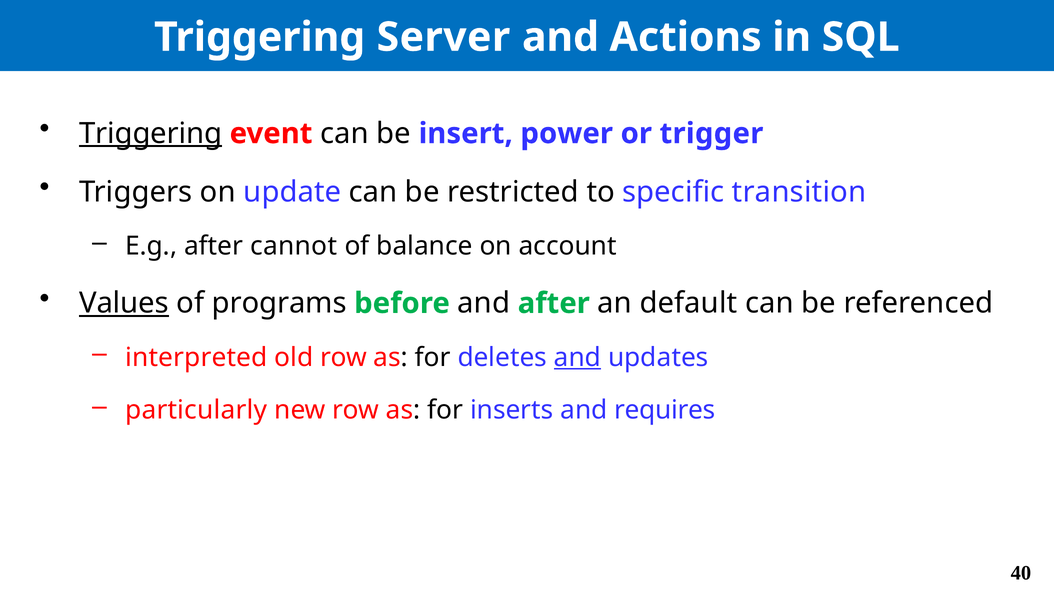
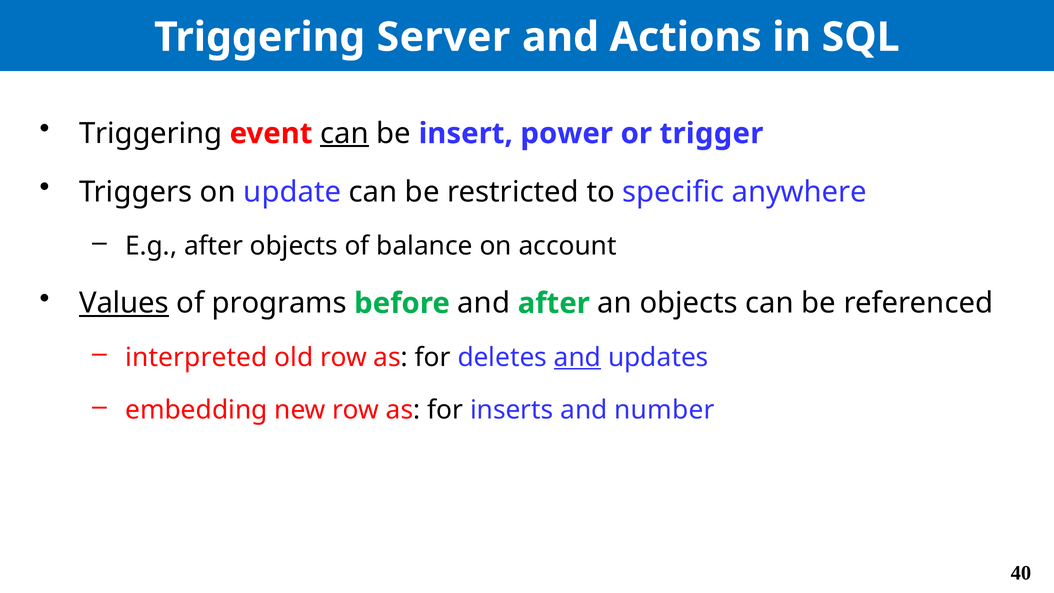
Triggering at (151, 133) underline: present -> none
can at (344, 133) underline: none -> present
transition: transition -> anywhere
after cannot: cannot -> objects
an default: default -> objects
particularly: particularly -> embedding
requires: requires -> number
